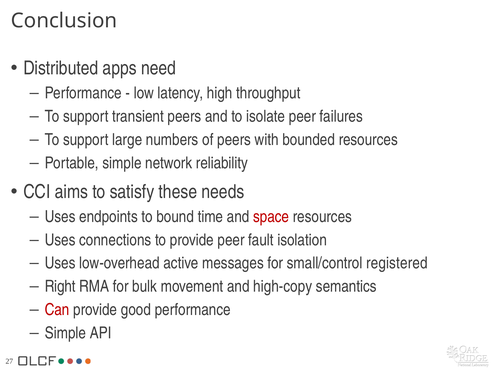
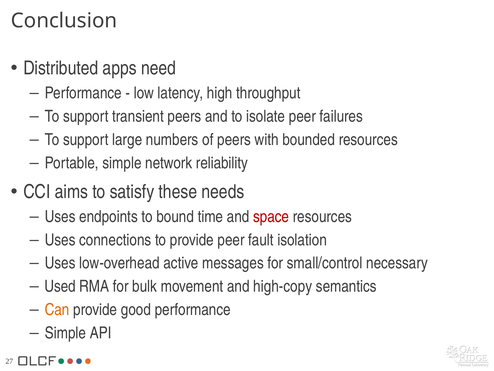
registered: registered -> necessary
Right: Right -> Used
Can colour: red -> orange
